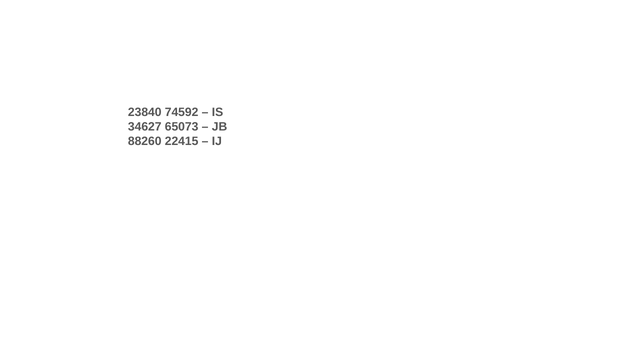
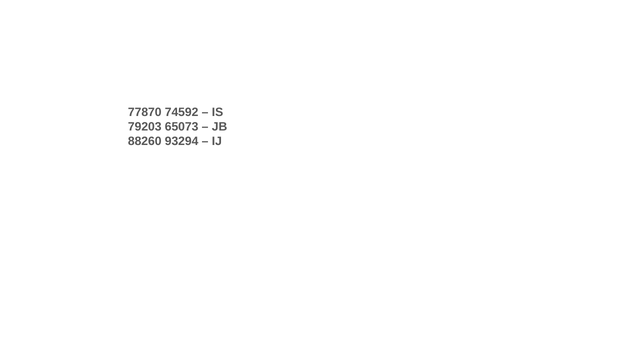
23840: 23840 -> 77870
34627: 34627 -> 79203
22415: 22415 -> 93294
